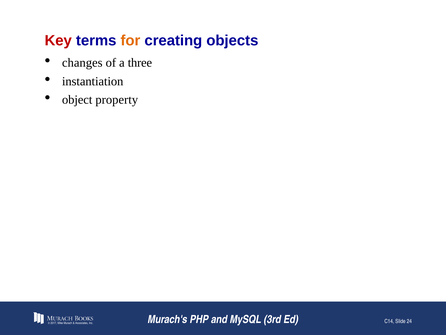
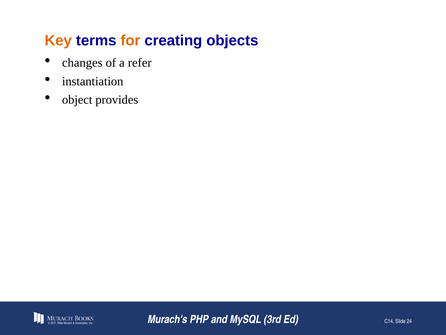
Key colour: red -> orange
three: three -> refer
property: property -> provides
